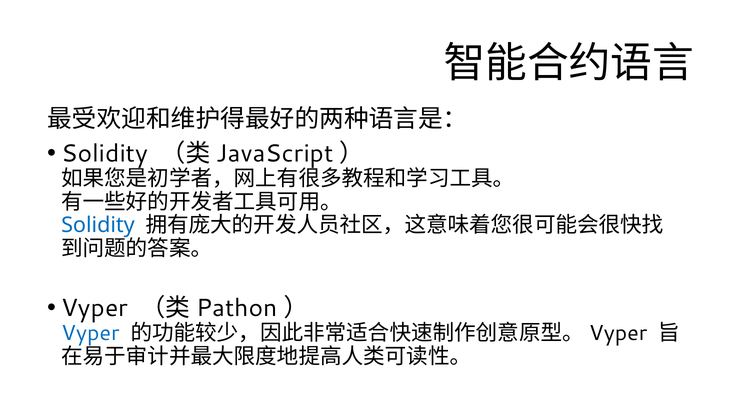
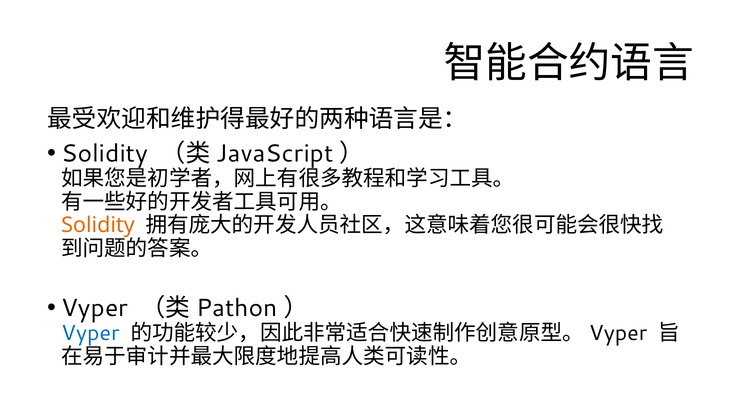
Solidity at (98, 225) colour: blue -> orange
